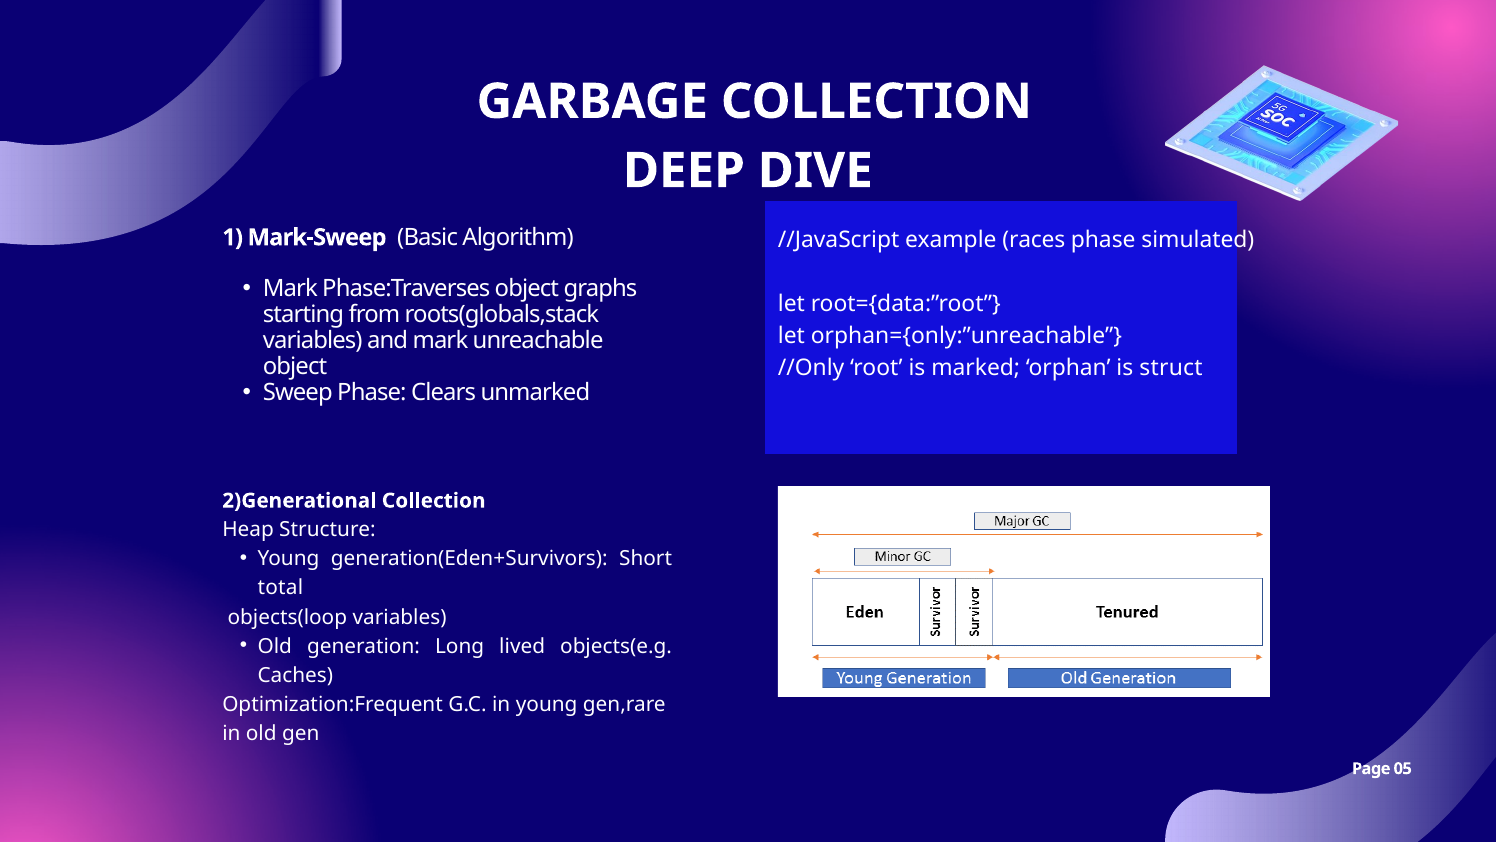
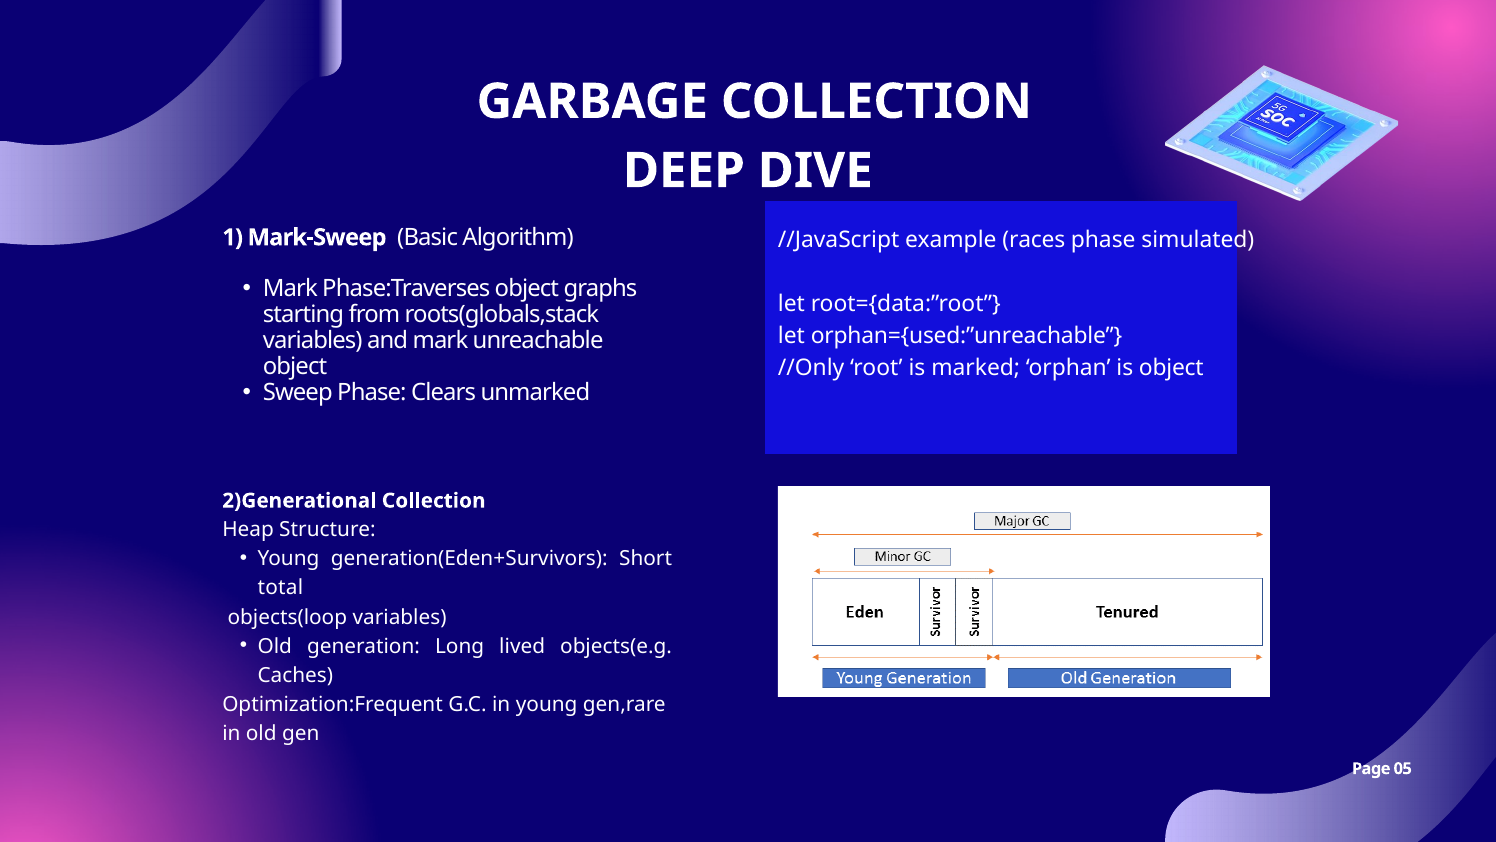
orphan={only:”unreachable: orphan={only:”unreachable -> orphan={used:”unreachable
is struct: struct -> object
